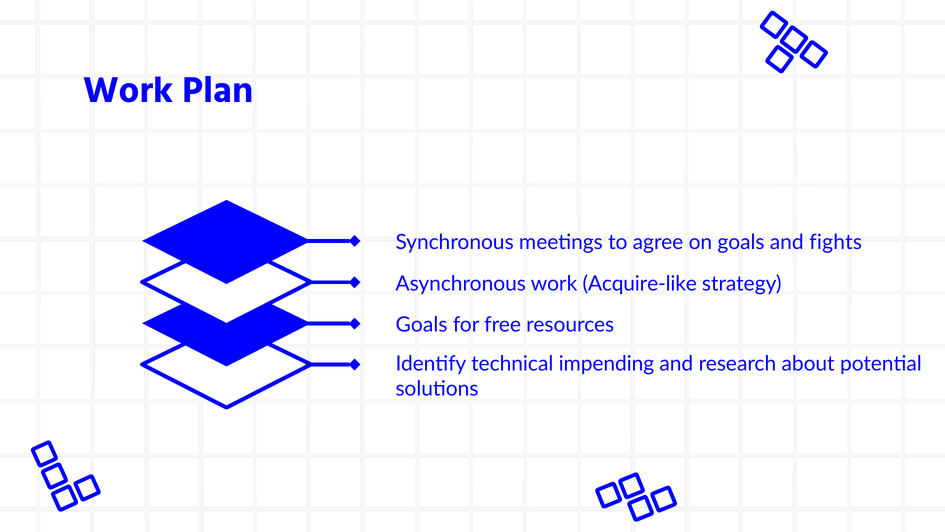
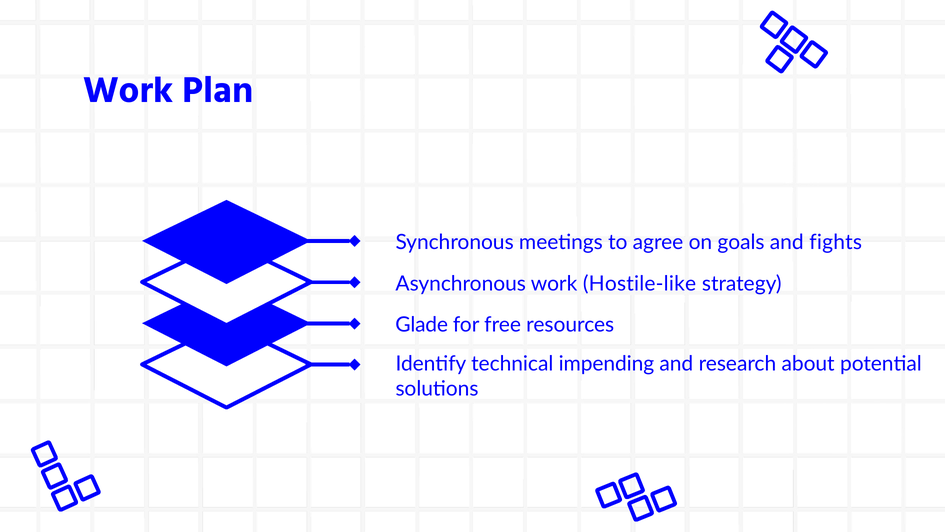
Acquire-like: Acquire-like -> Hostile-like
Goals at (422, 325): Goals -> Glade
